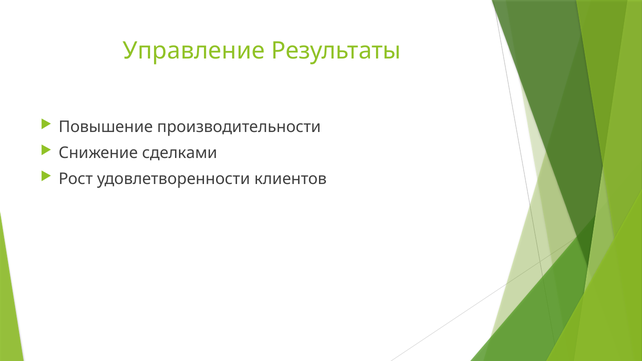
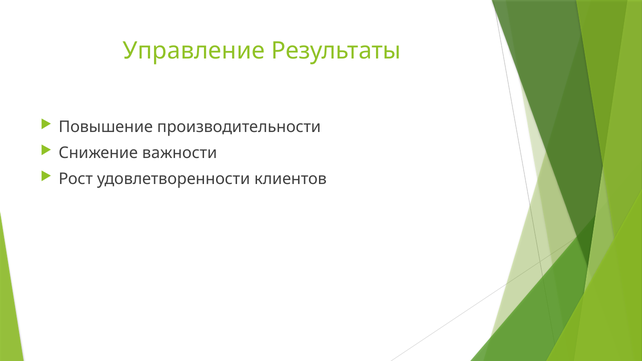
сделками: сделками -> важности
